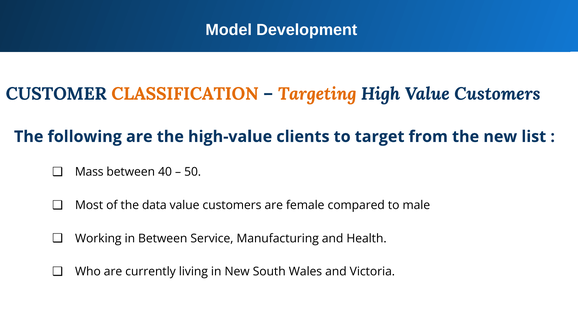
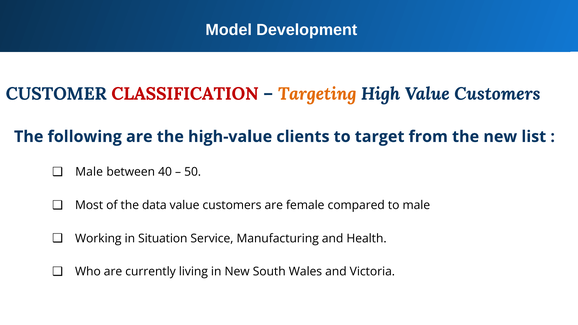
CLASSIFICATION colour: orange -> red
Mass at (89, 172): Mass -> Male
in Between: Between -> Situation
